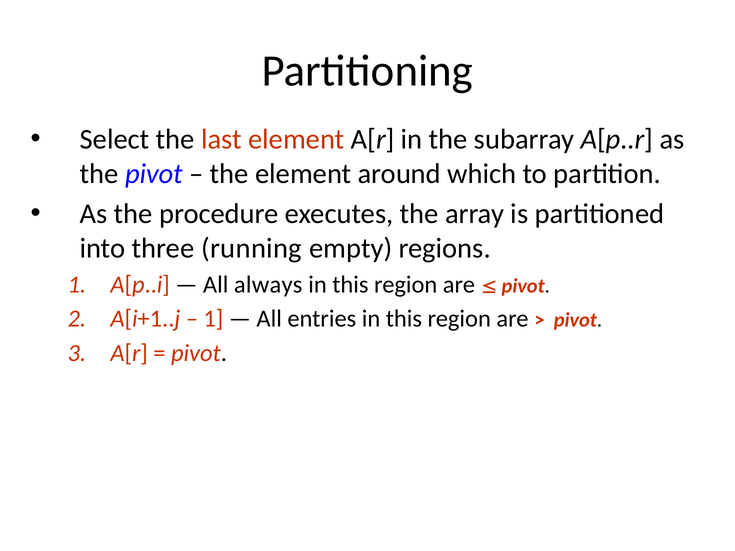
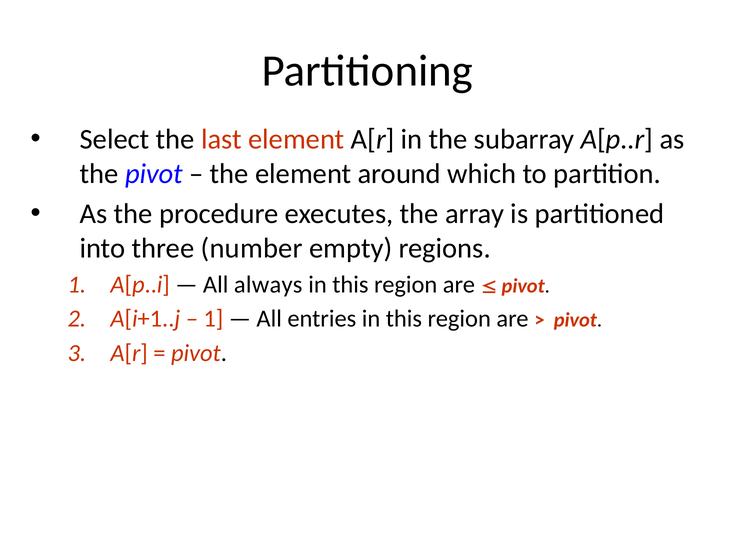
running: running -> number
